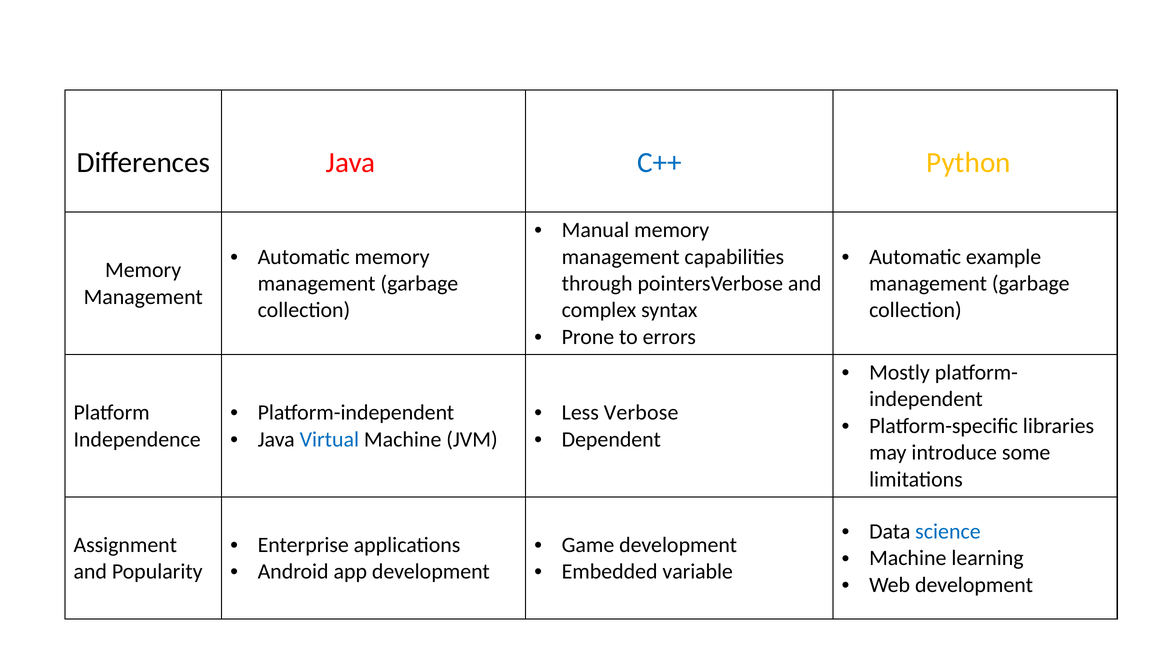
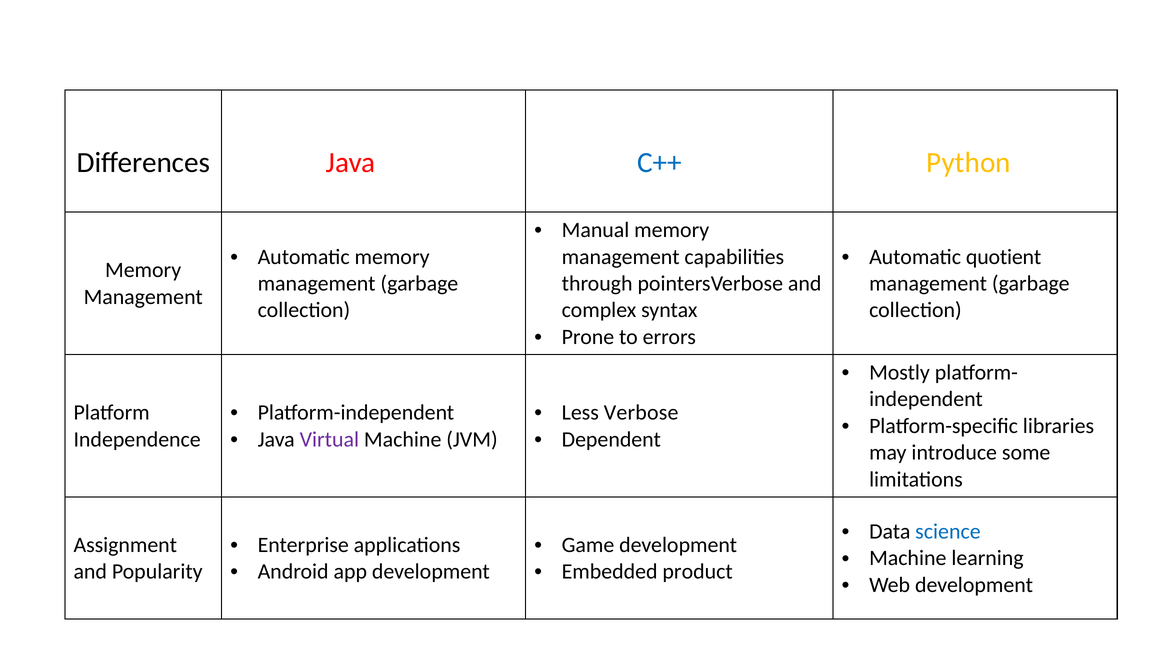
example: example -> quotient
Virtual colour: blue -> purple
variable: variable -> product
